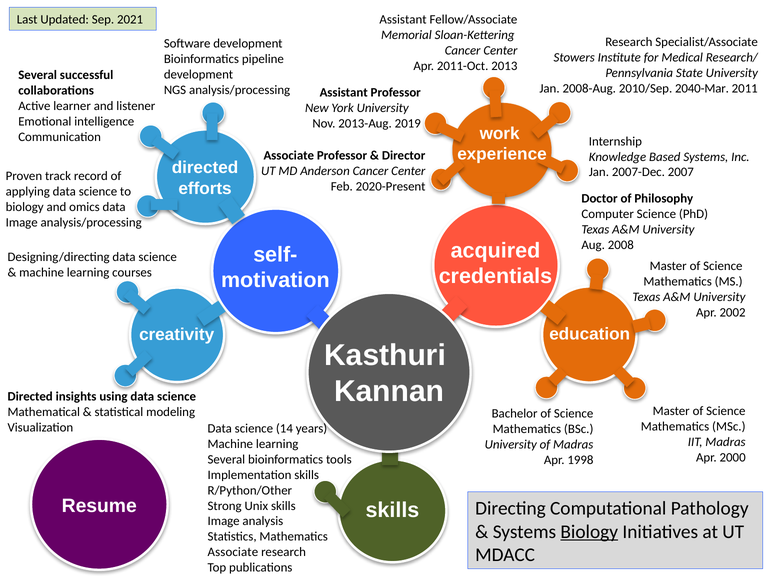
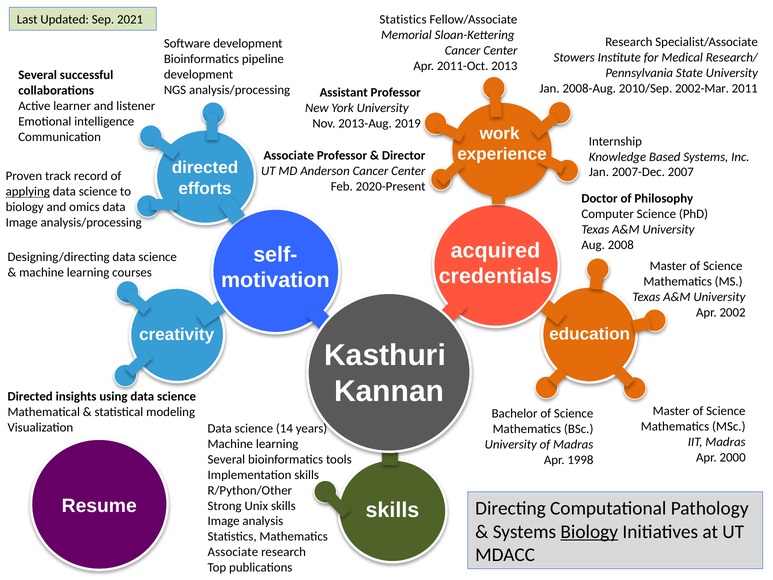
Assistant at (403, 19): Assistant -> Statistics
2040-Mar: 2040-Mar -> 2002-Mar
applying underline: none -> present
